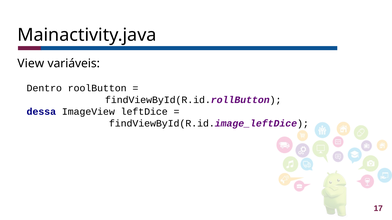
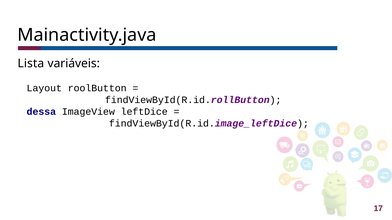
View: View -> Lista
Dentro: Dentro -> Layout
